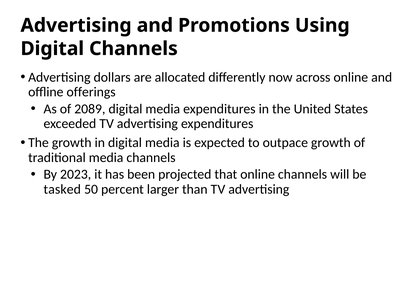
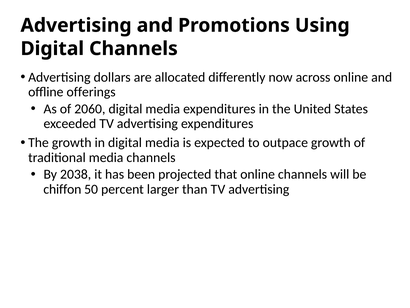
2089: 2089 -> 2060
2023: 2023 -> 2038
tasked: tasked -> chiffon
